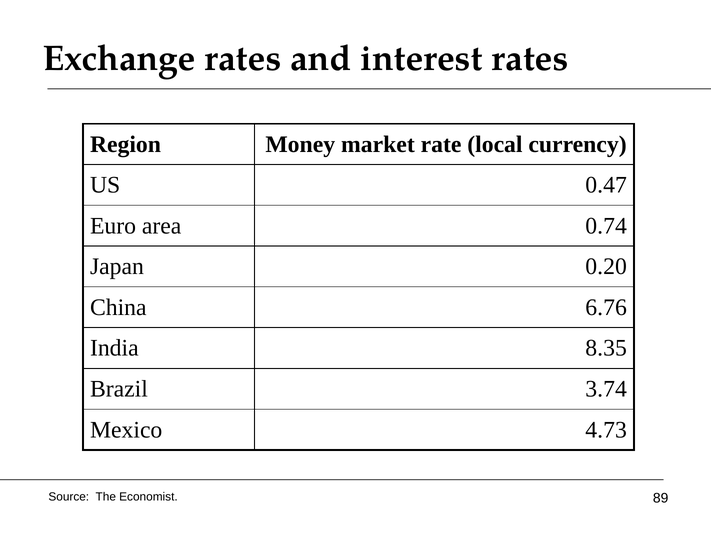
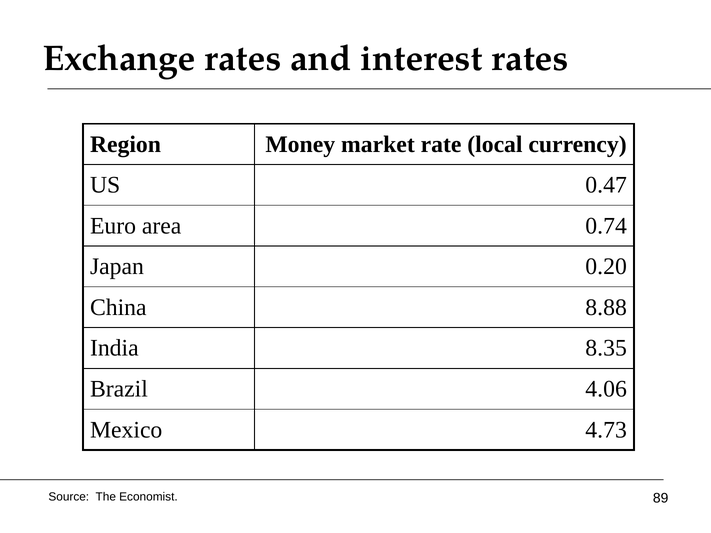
6.76: 6.76 -> 8.88
3.74: 3.74 -> 4.06
